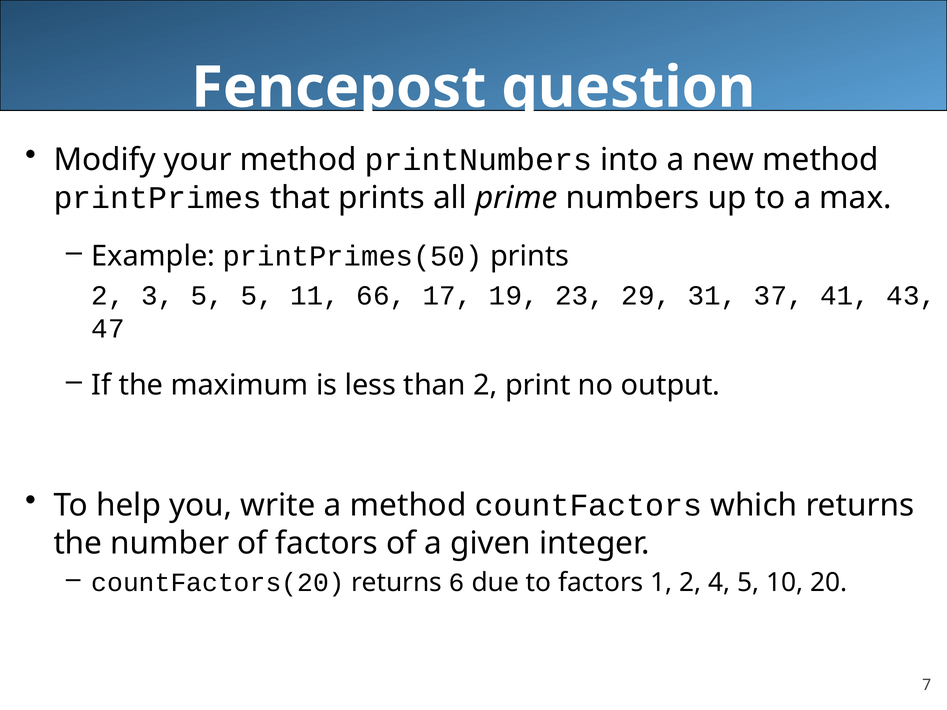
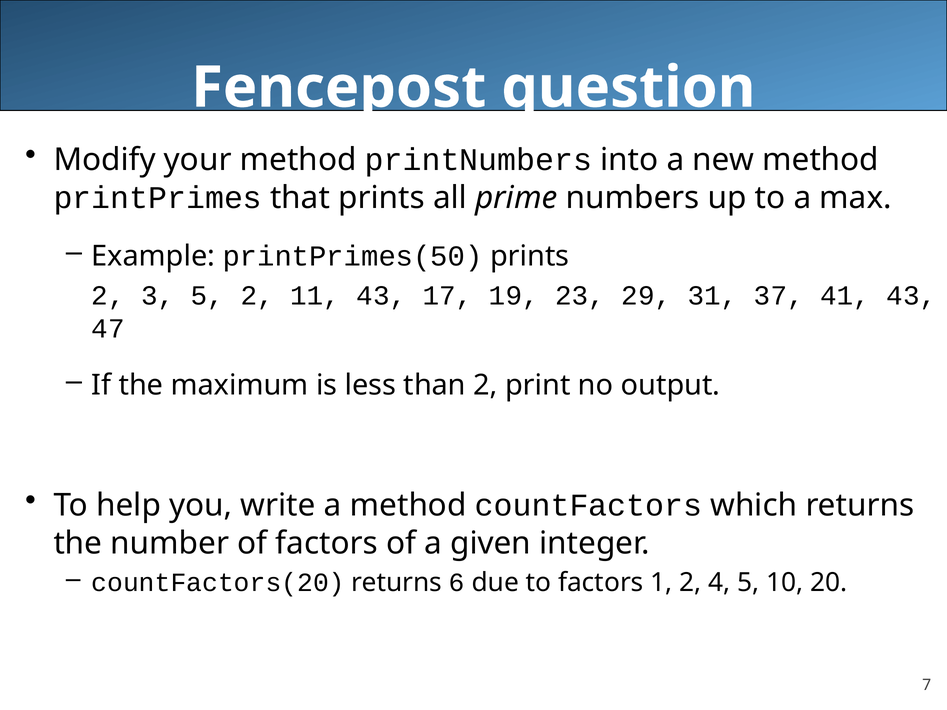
5 5: 5 -> 2
11 66: 66 -> 43
